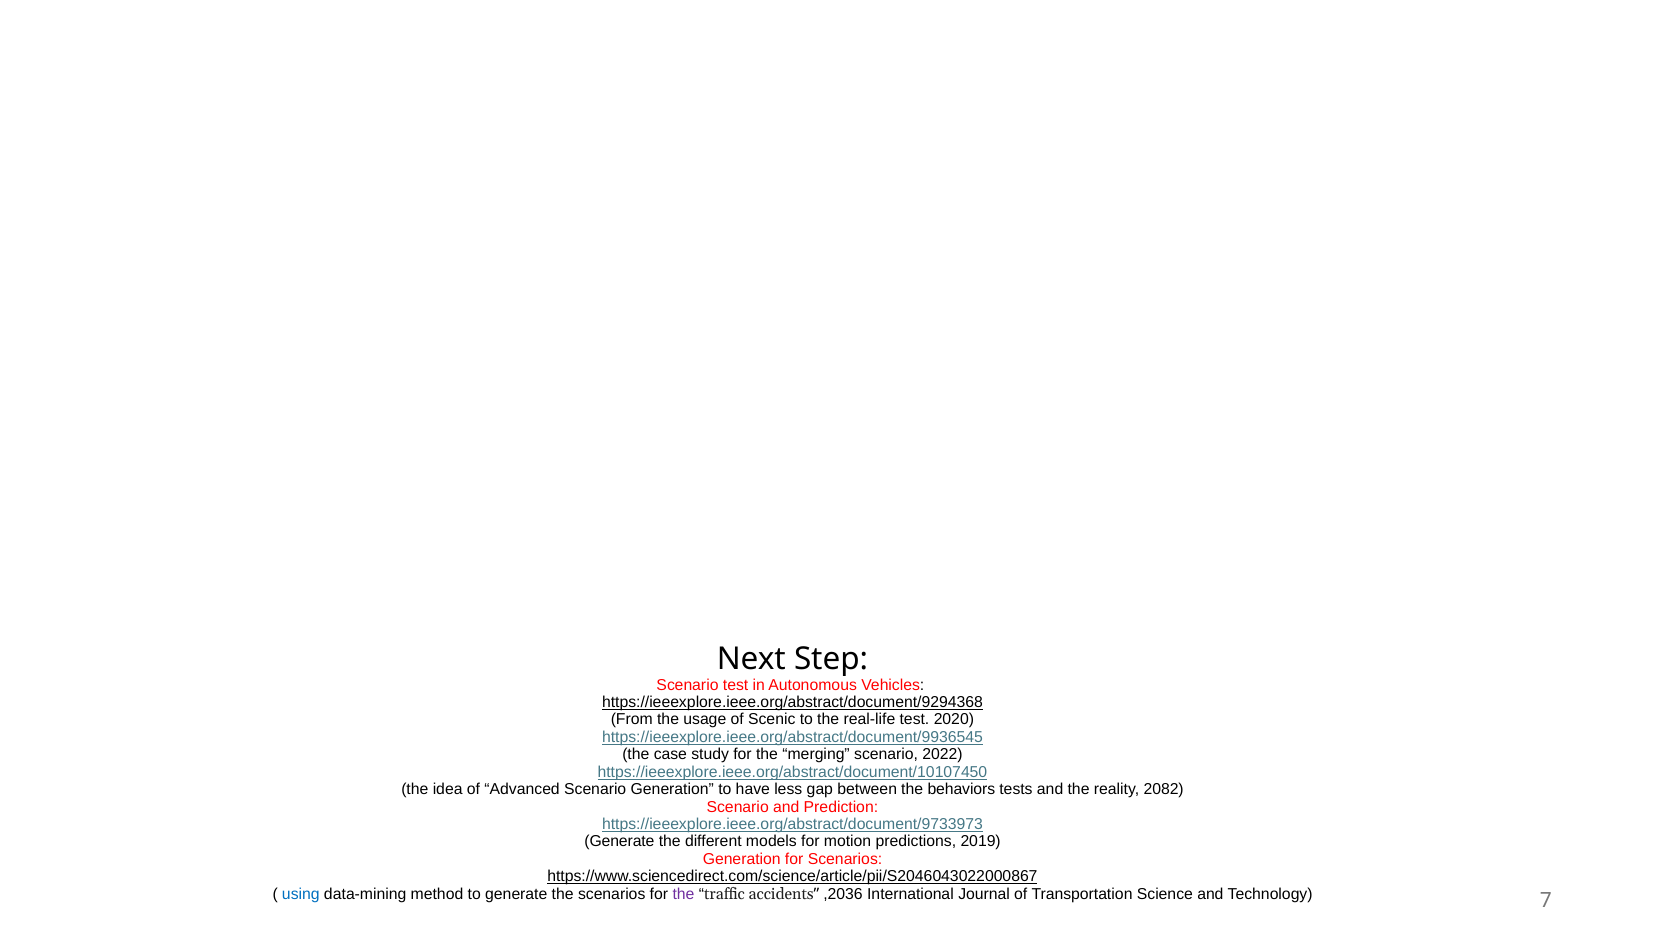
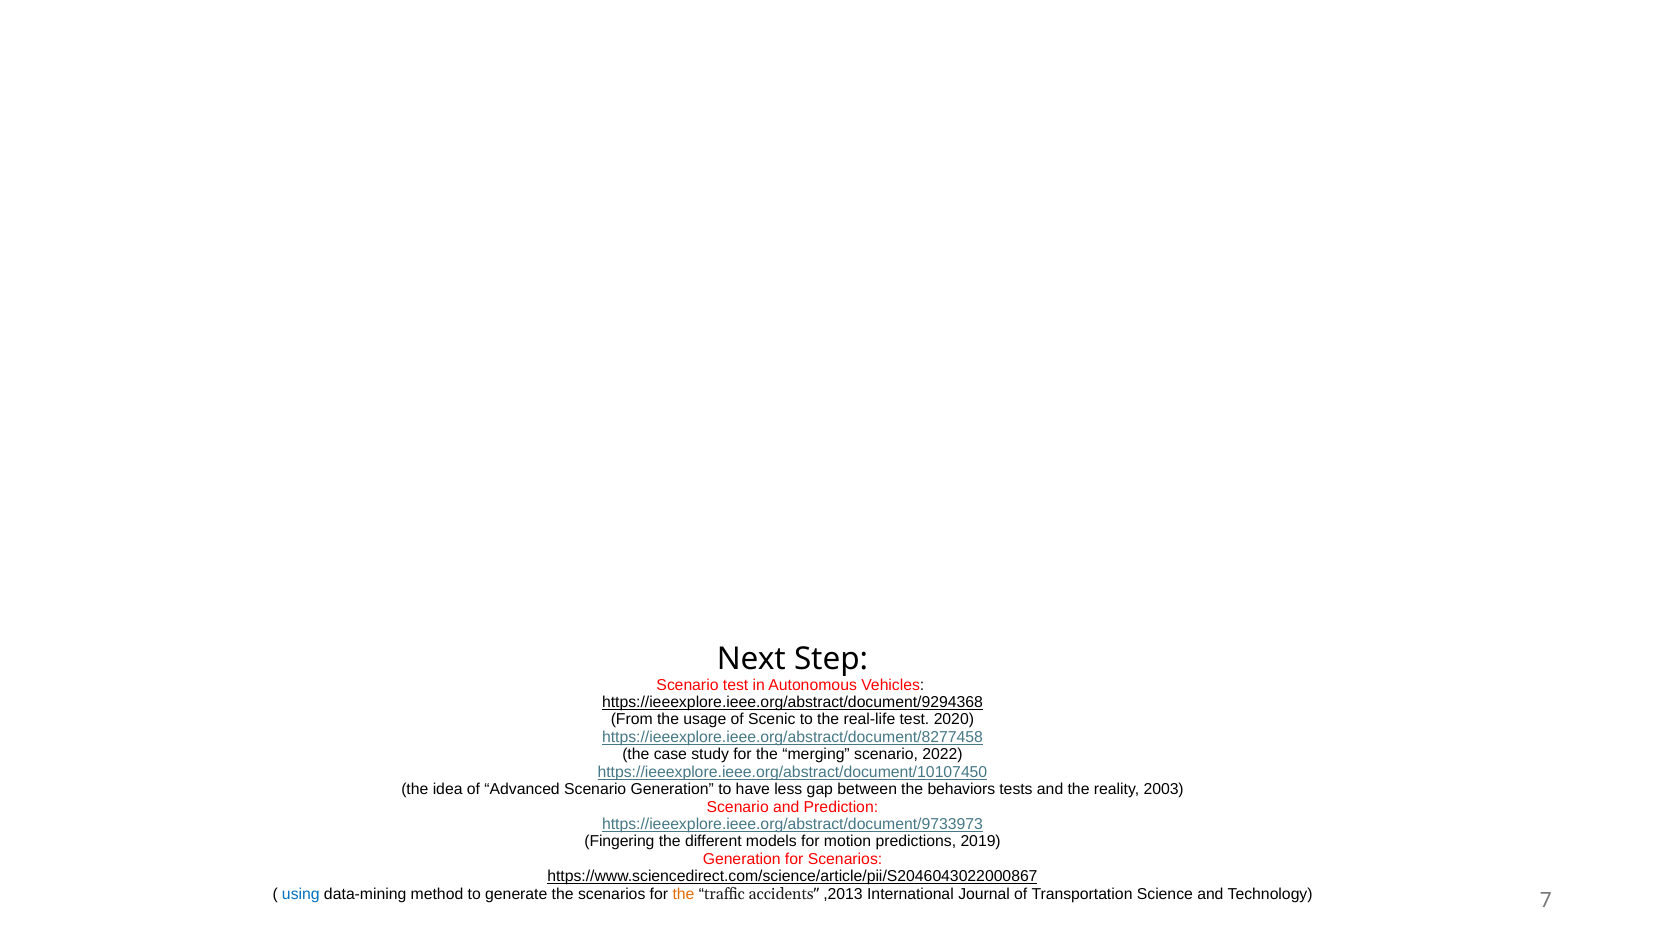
https://ieeexplore.ieee.org/abstract/document/9936545: https://ieeexplore.ieee.org/abstract/document/9936545 -> https://ieeexplore.ieee.org/abstract/document/8277458
2082: 2082 -> 2003
Generate at (619, 842): Generate -> Fingering
the at (683, 894) colour: purple -> orange
,2036: ,2036 -> ,2013
